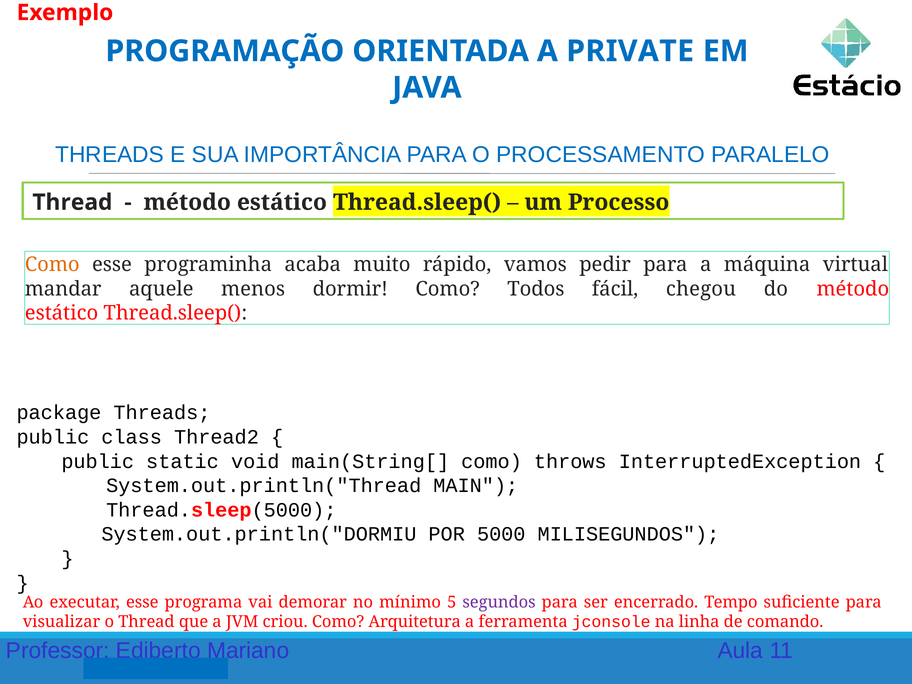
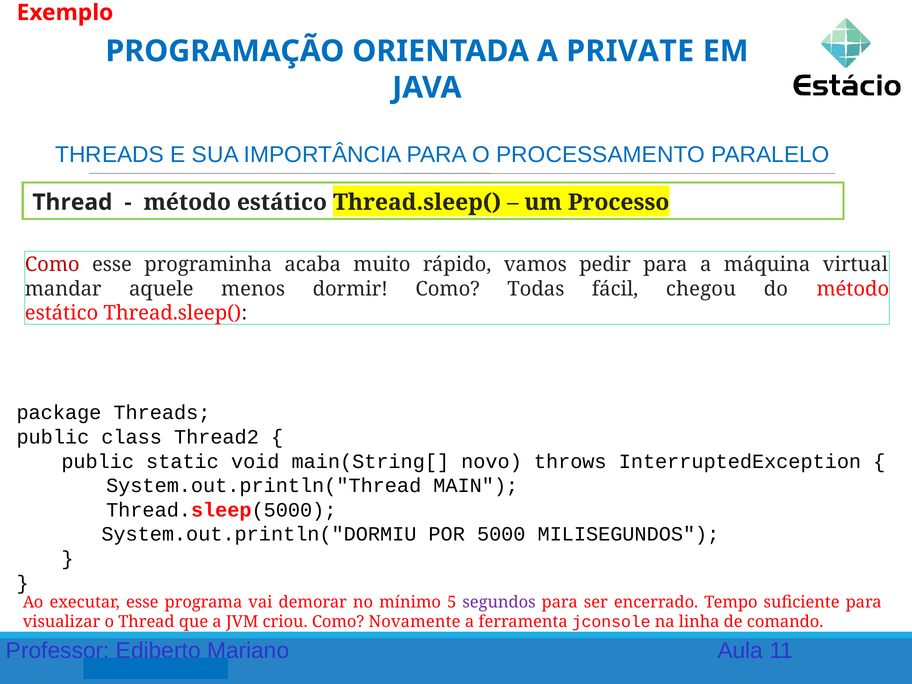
Como at (52, 265) colour: orange -> red
Todos: Todos -> Todas
main(String[ como: como -> novo
Arquitetura: Arquitetura -> Novamente
